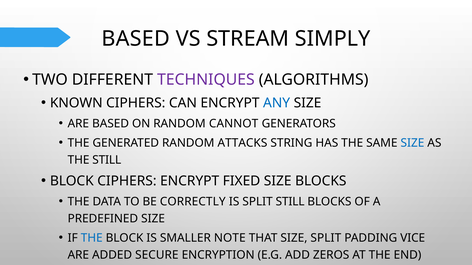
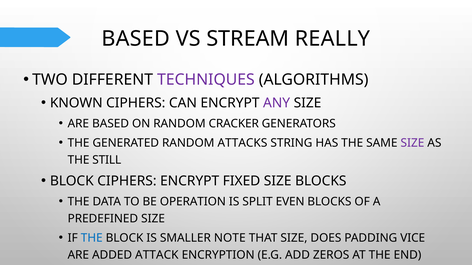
SIMPLY: SIMPLY -> REALLY
ANY colour: blue -> purple
CANNOT: CANNOT -> CRACKER
SIZE at (412, 143) colour: blue -> purple
CORRECTLY: CORRECTLY -> OPERATION
SPLIT STILL: STILL -> EVEN
SIZE SPLIT: SPLIT -> DOES
SECURE: SECURE -> ATTACK
